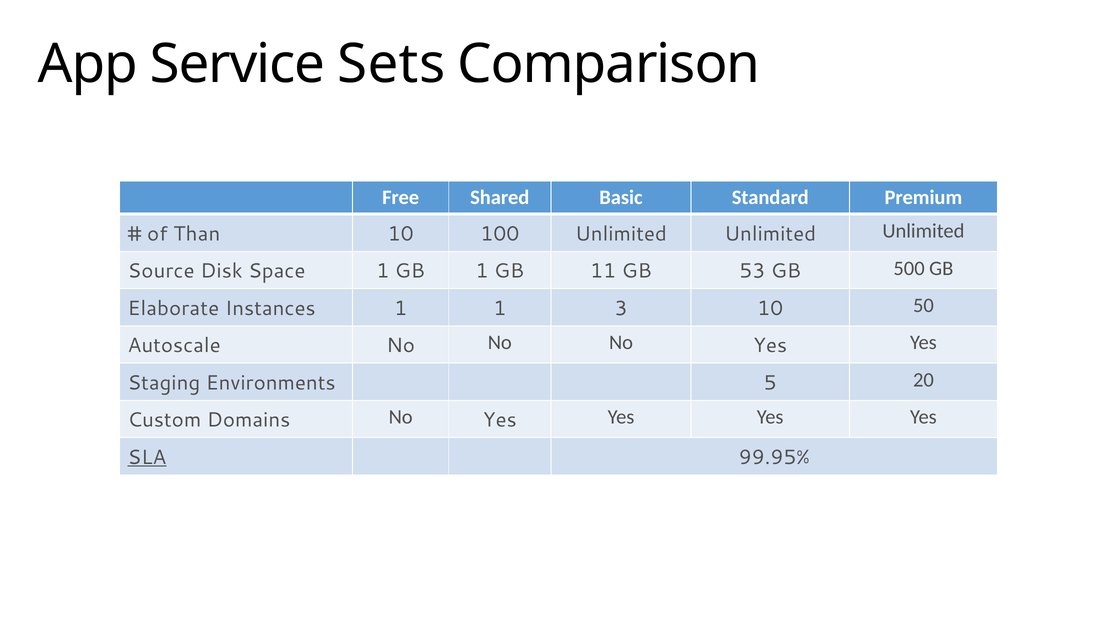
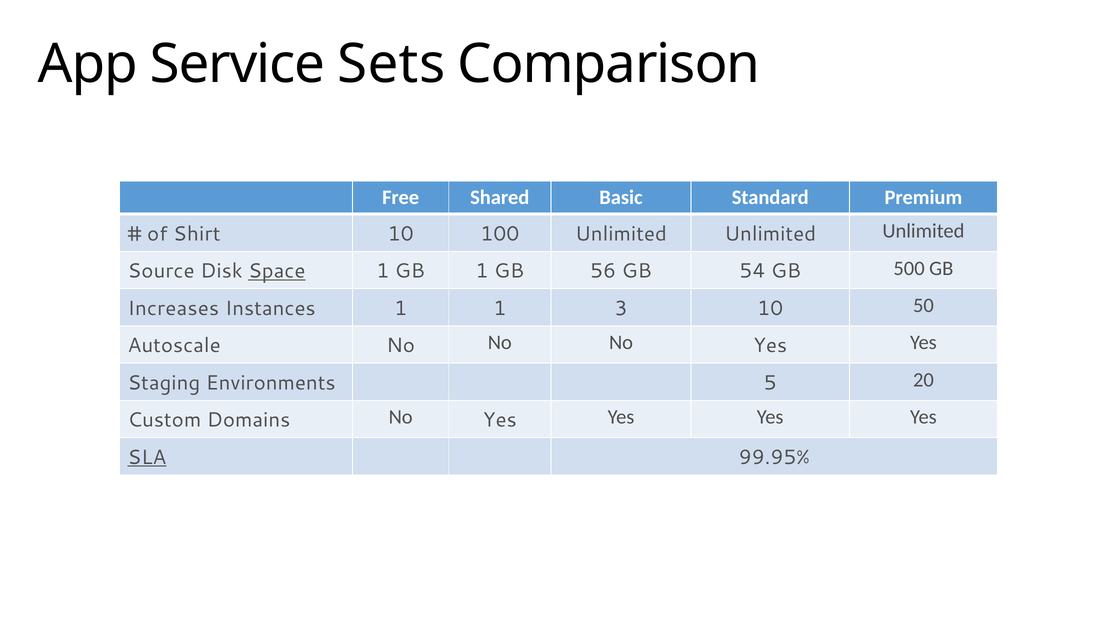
Than: Than -> Shirt
Space underline: none -> present
11: 11 -> 56
53: 53 -> 54
Elaborate: Elaborate -> Increases
